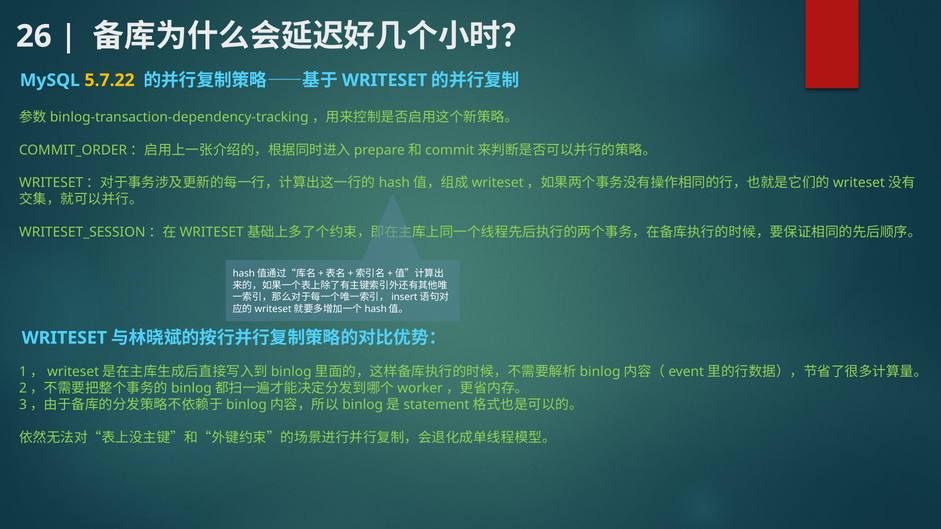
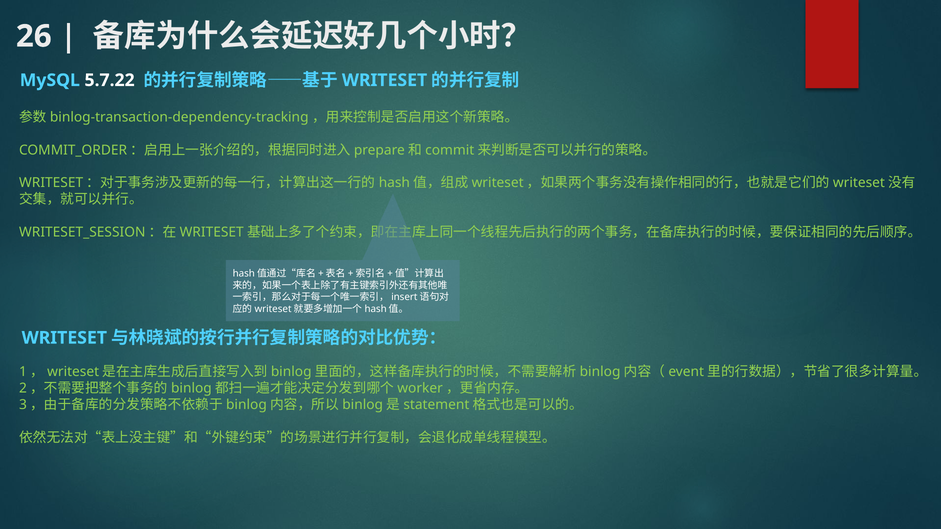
5.7.22 colour: yellow -> white
